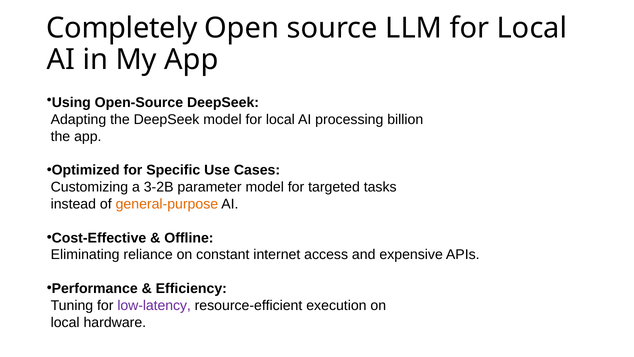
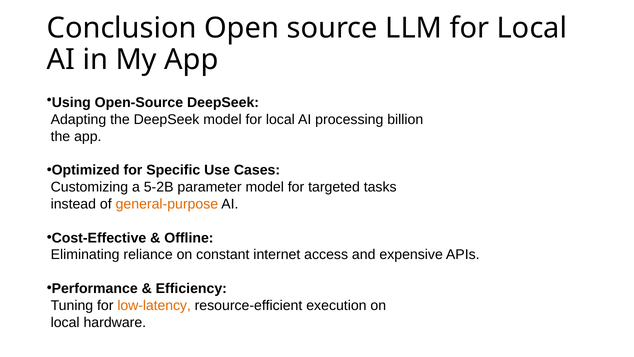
Completely: Completely -> Conclusion
3-2B: 3-2B -> 5-2B
low-latency colour: purple -> orange
